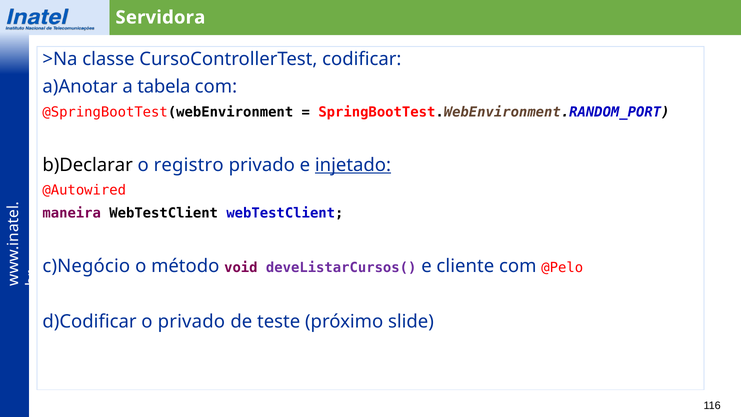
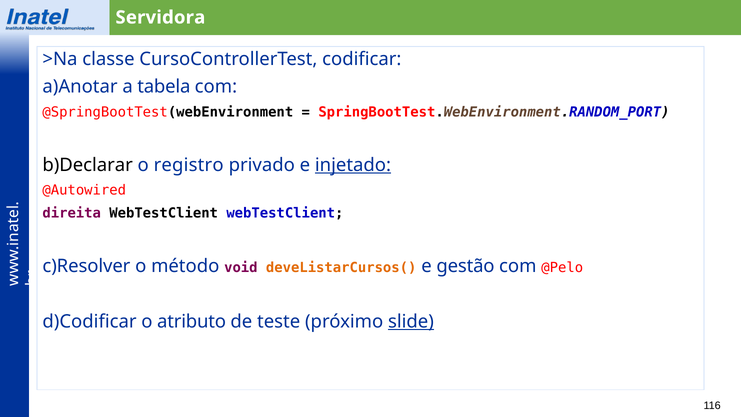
maneira: maneira -> direita
c)Negócio: c)Negócio -> c)Resolver
deveListarCursos( colour: purple -> orange
cliente: cliente -> gestão
o privado: privado -> atributo
slide underline: none -> present
